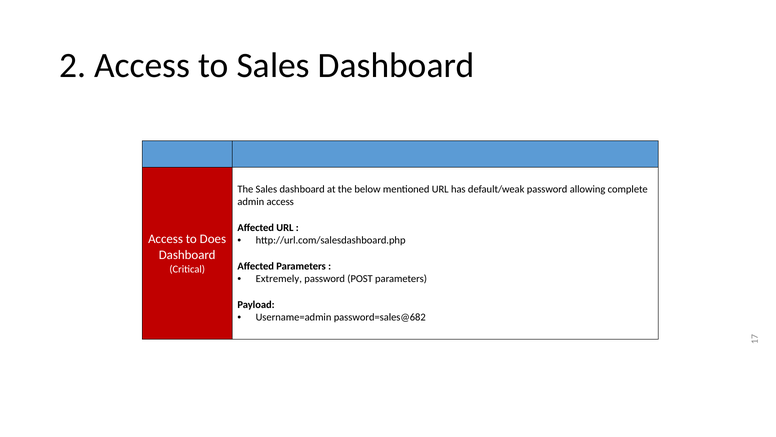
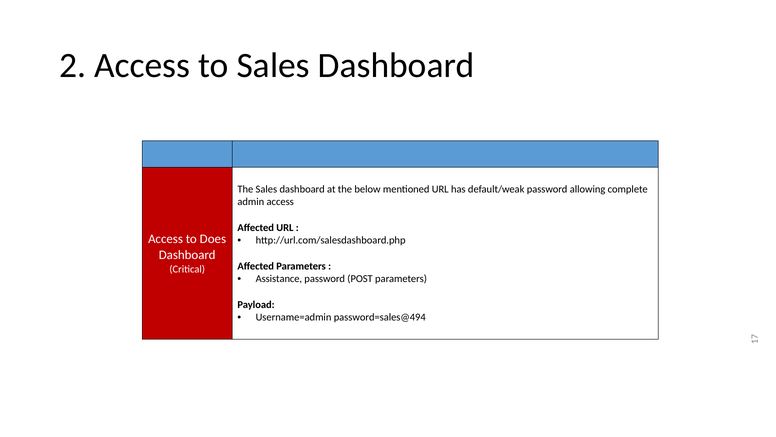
Extremely: Extremely -> Assistance
password=sales@682: password=sales@682 -> password=sales@494
